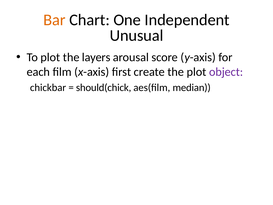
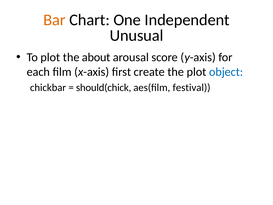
layers: layers -> about
object colour: purple -> blue
median: median -> festival
